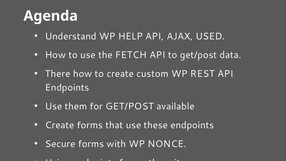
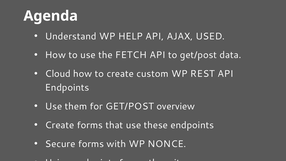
There: There -> Cloud
available: available -> overview
